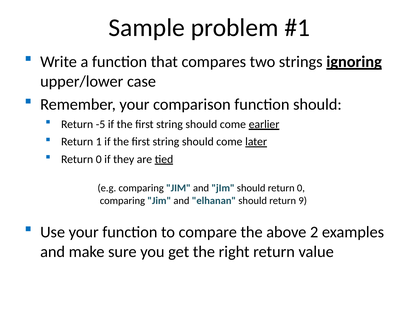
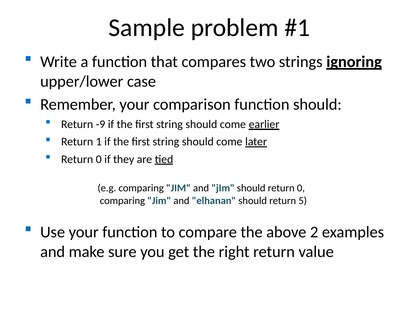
-5: -5 -> -9
9: 9 -> 5
